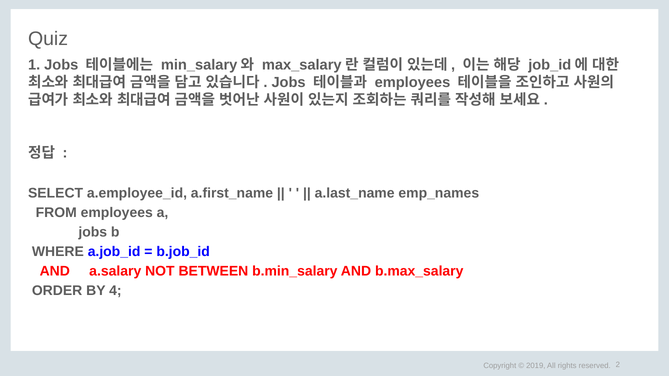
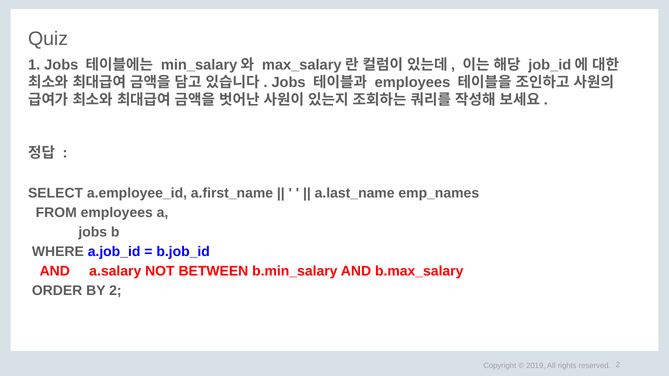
BY 4: 4 -> 2
